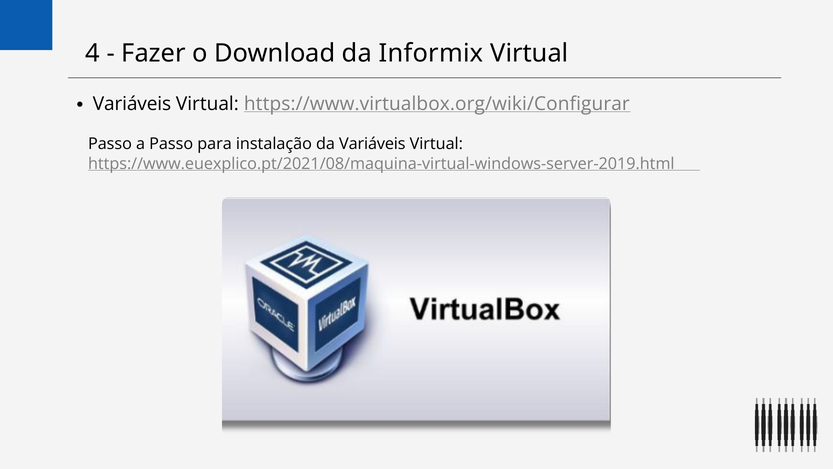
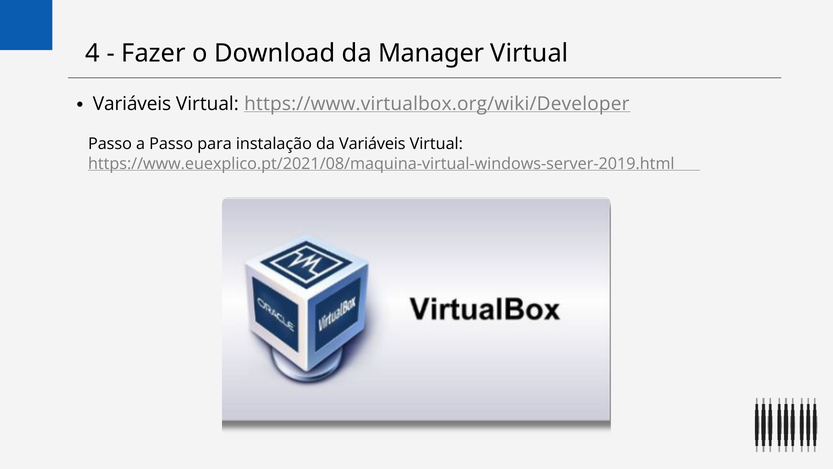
Informix: Informix -> Manager
https://www.virtualbox.org/wiki/Configurar: https://www.virtualbox.org/wiki/Configurar -> https://www.virtualbox.org/wiki/Developer
